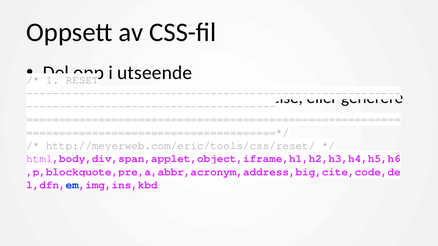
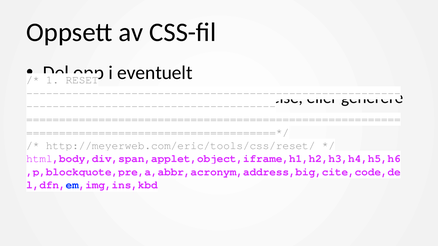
utseende: utseende -> eventuelt
